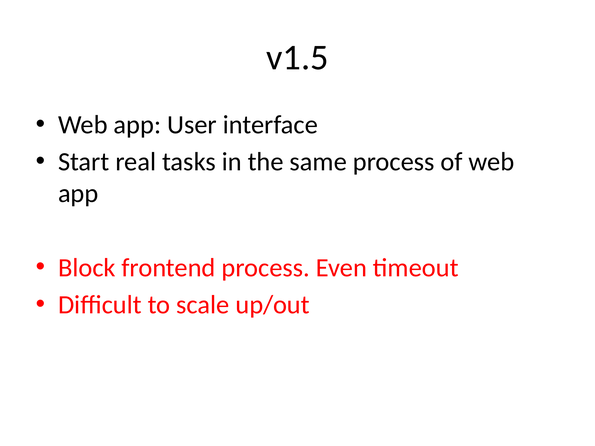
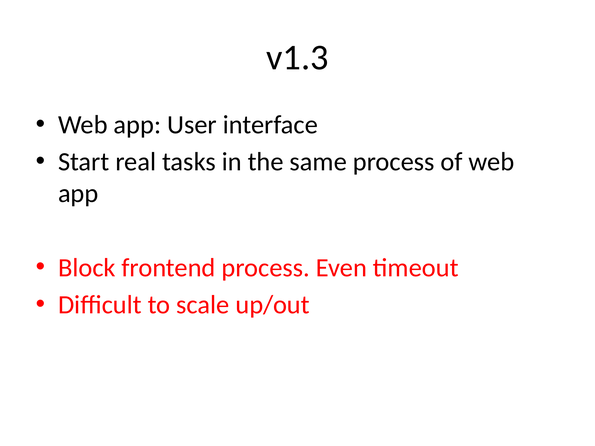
v1.5: v1.5 -> v1.3
